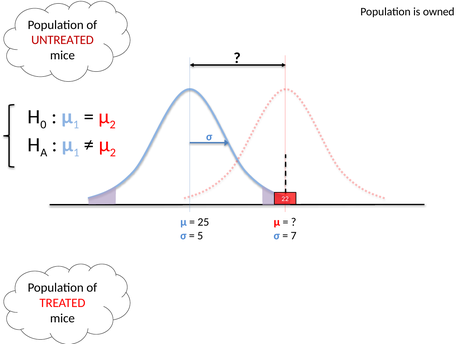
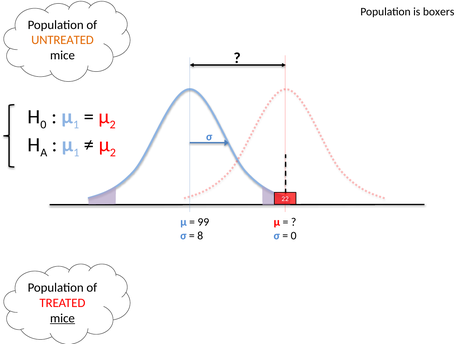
owned: owned -> boxers
UNTREATED colour: red -> orange
25: 25 -> 99
5: 5 -> 8
7 at (294, 236): 7 -> 0
mice at (62, 318) underline: none -> present
